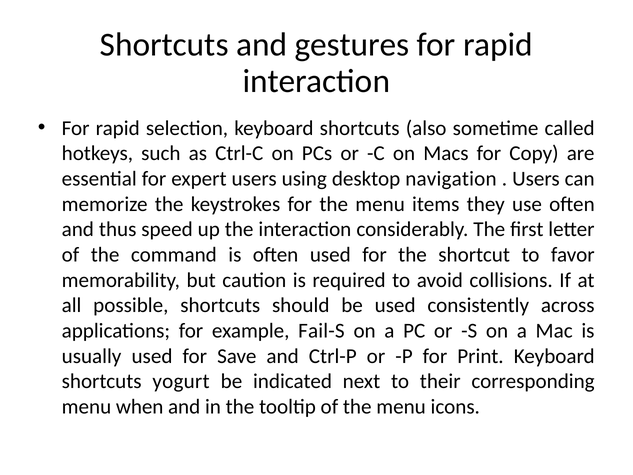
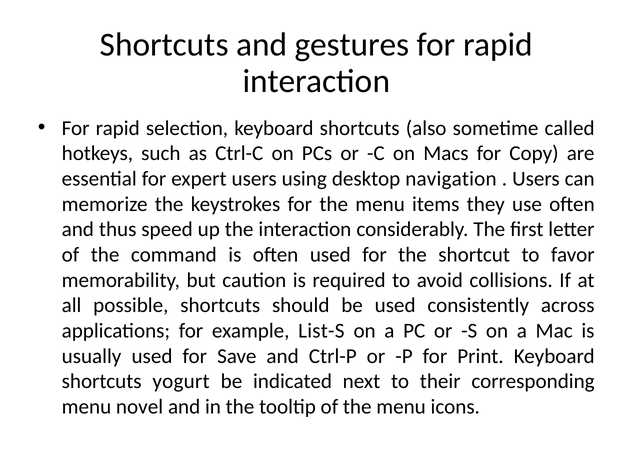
Fail-S: Fail-S -> List-S
when: when -> novel
